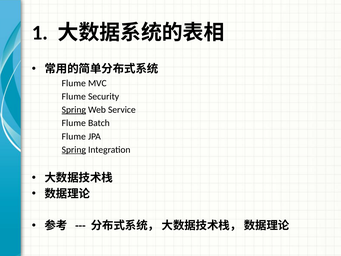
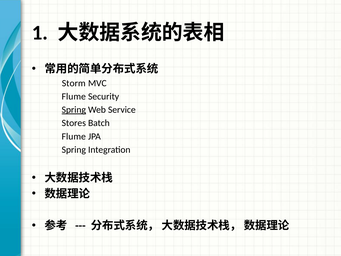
Flume at (74, 83): Flume -> Storm
Flume at (74, 123): Flume -> Stores
Spring at (74, 150) underline: present -> none
